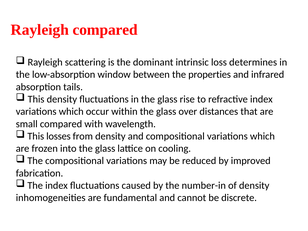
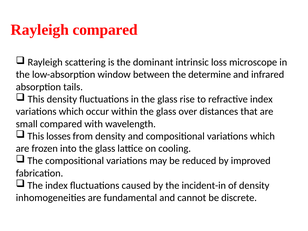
determines: determines -> microscope
properties: properties -> determine
number-in: number-in -> incident-in
